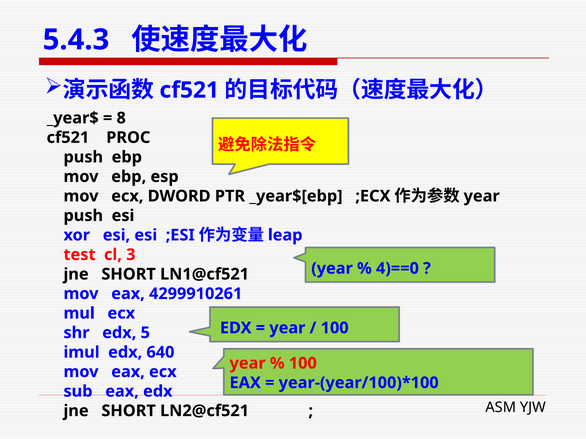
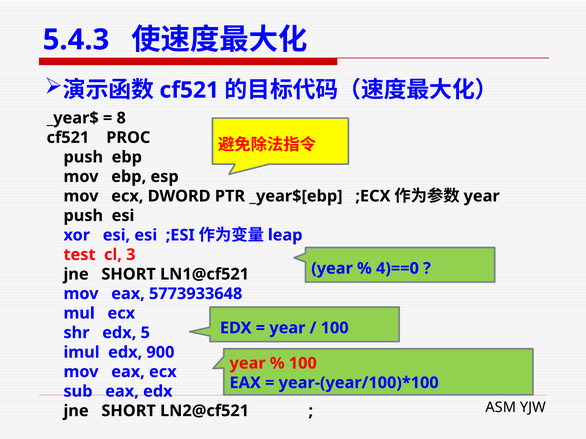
4299910261: 4299910261 -> 5773933648
640: 640 -> 900
